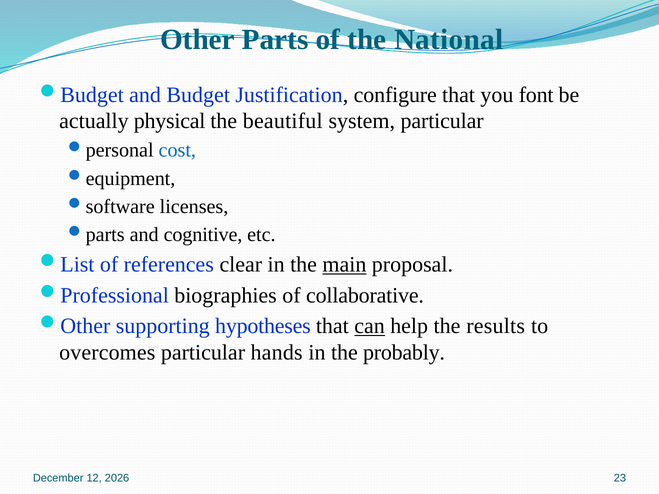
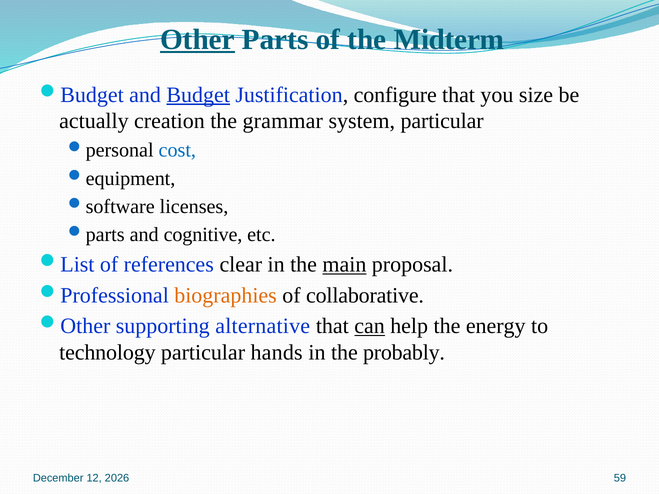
Other underline: none -> present
National: National -> Midterm
Budget underline: none -> present
font: font -> size
physical: physical -> creation
beautiful: beautiful -> grammar
biographies colour: black -> orange
hypotheses: hypotheses -> alternative
results: results -> energy
overcomes: overcomes -> technology
23: 23 -> 59
